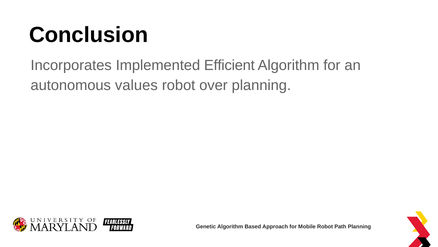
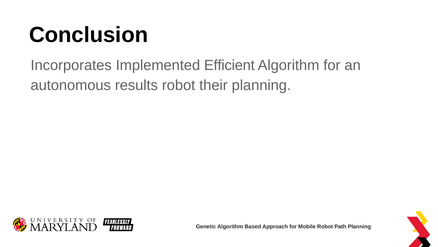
values: values -> results
over: over -> their
